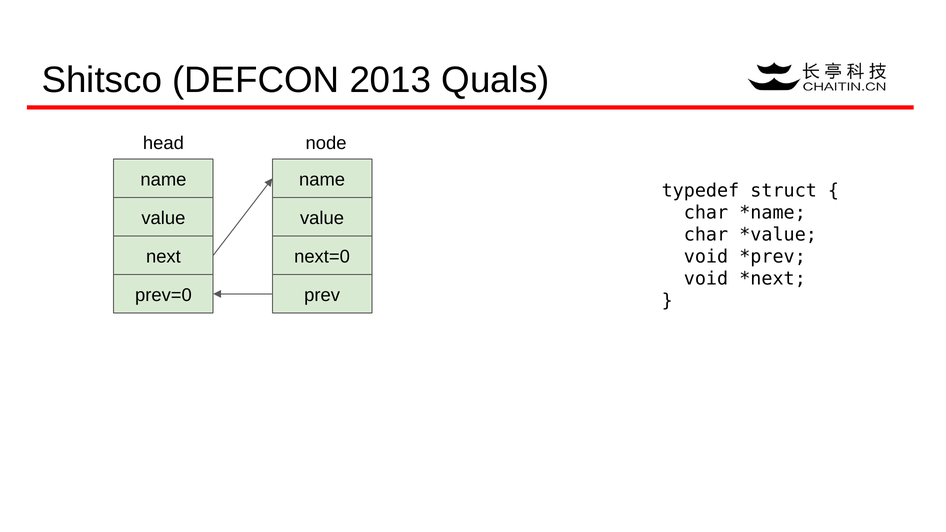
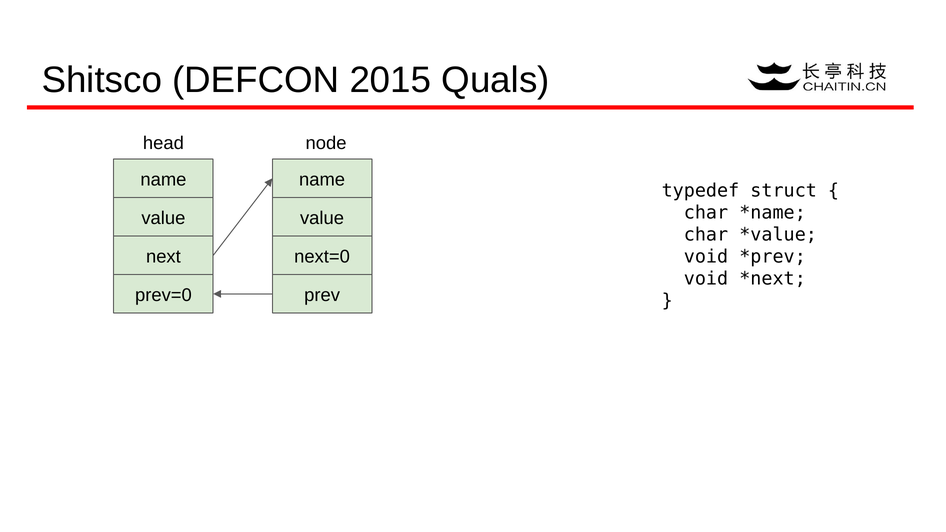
2013: 2013 -> 2015
